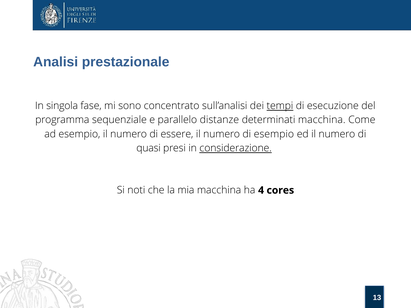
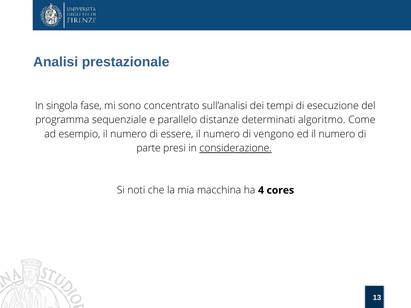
tempi underline: present -> none
determinati macchina: macchina -> algoritmo
di esempio: esempio -> vengono
quasi: quasi -> parte
